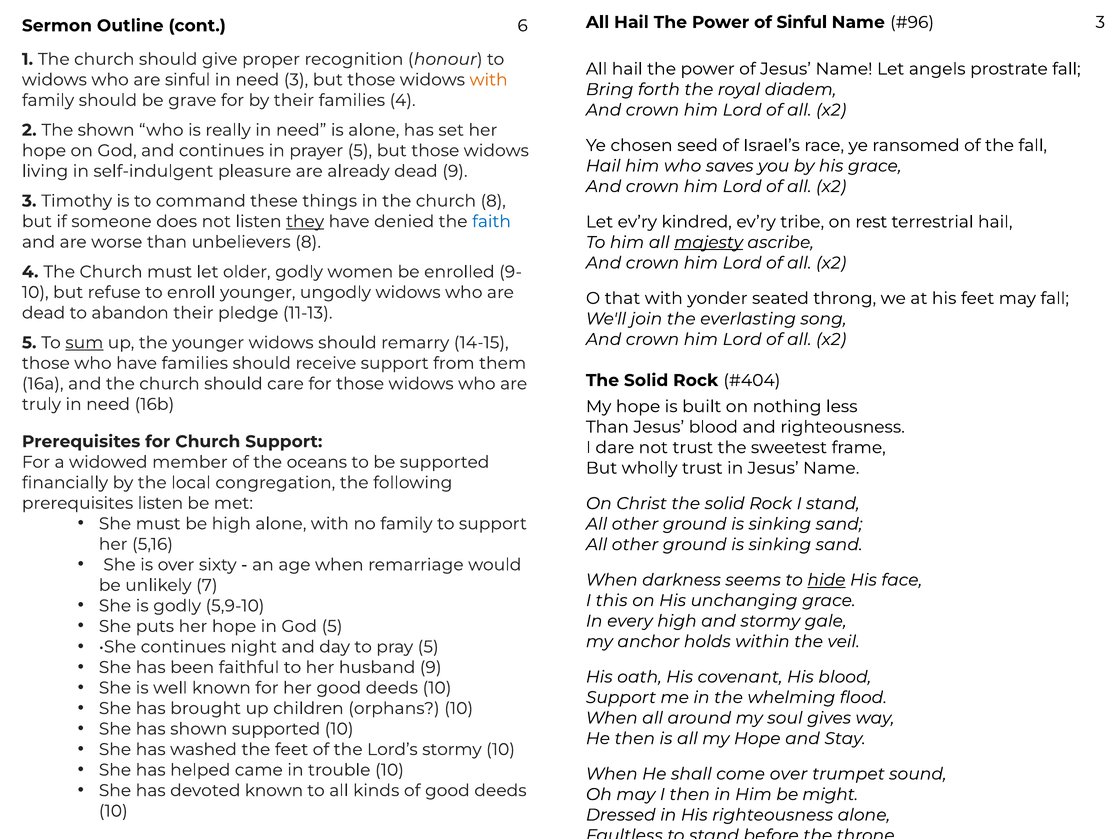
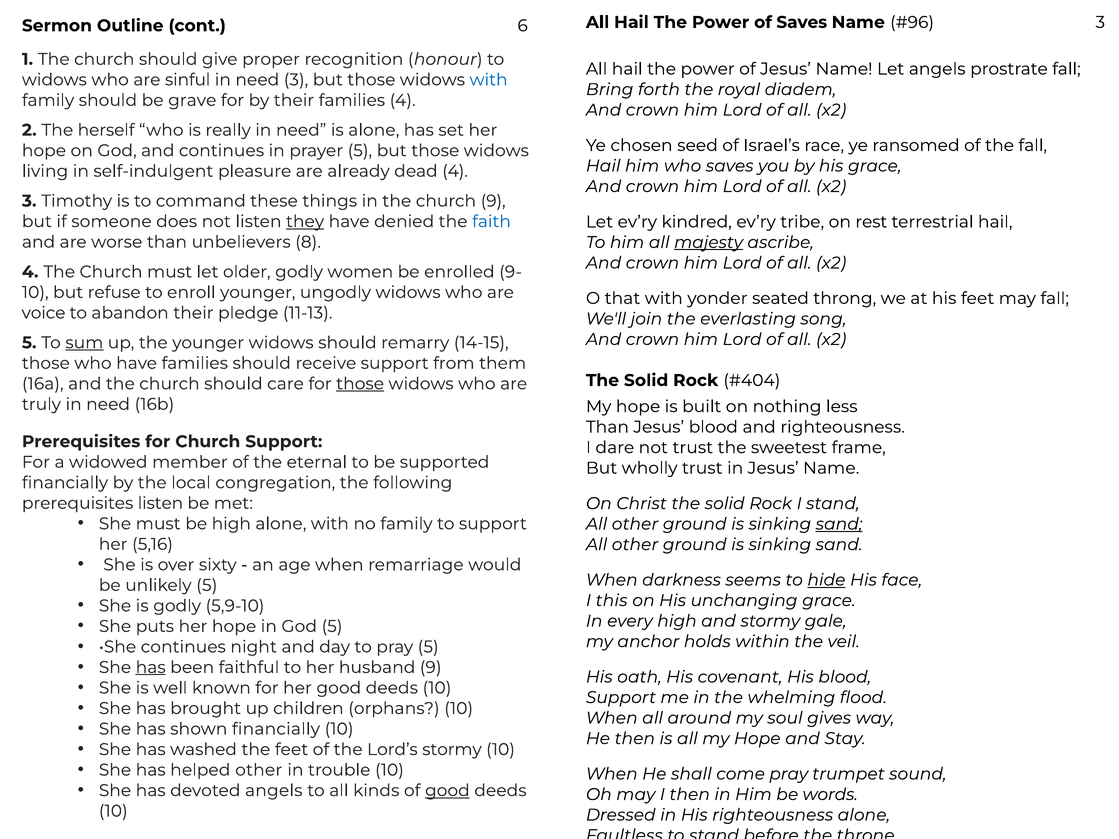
of Sinful: Sinful -> Saves
with at (489, 80) colour: orange -> blue
The shown: shown -> herself
dead 9: 9 -> 4
church 8: 8 -> 9
dead at (44, 313): dead -> voice
those at (360, 384) underline: none -> present
oceans: oceans -> eternal
sand at (839, 524) underline: none -> present
unlikely 7: 7 -> 5
has at (151, 668) underline: none -> present
shown supported: supported -> financially
helped came: came -> other
come over: over -> pray
devoted known: known -> angels
good at (447, 791) underline: none -> present
might: might -> words
